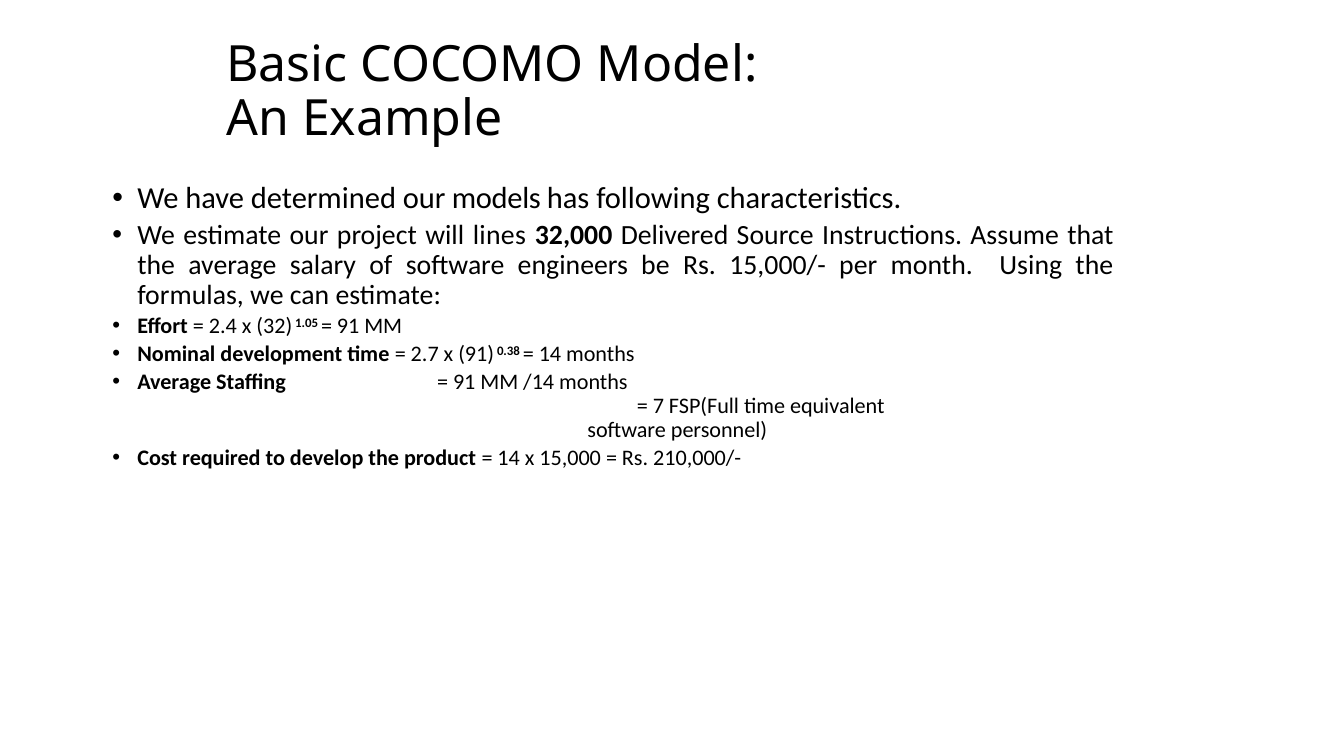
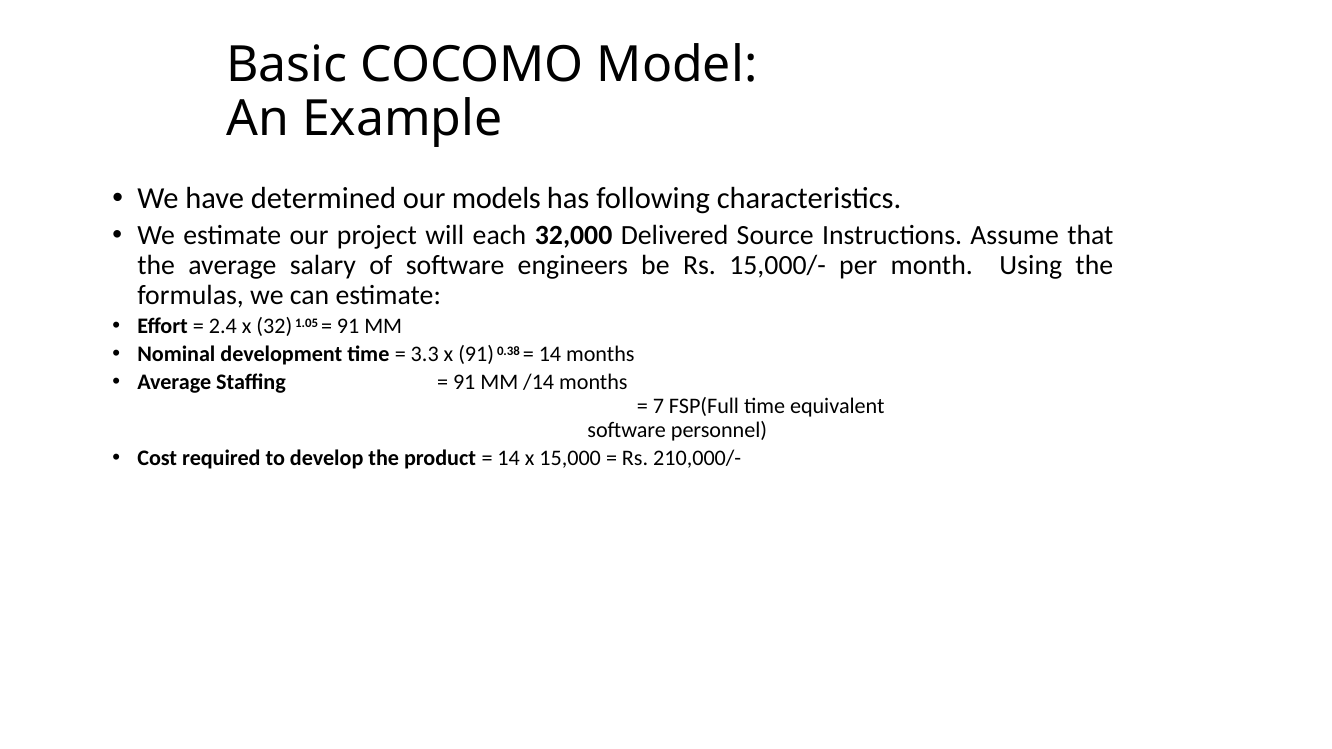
lines: lines -> each
2.7: 2.7 -> 3.3
